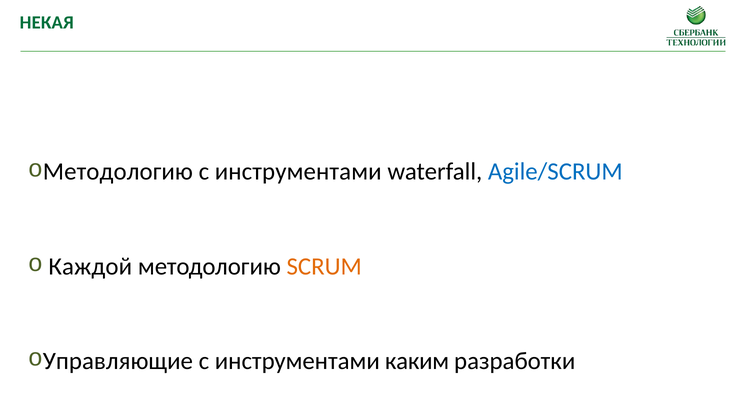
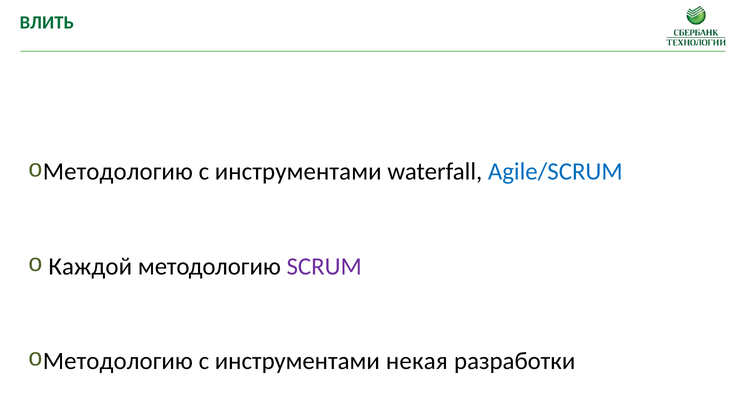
НЕКАЯ: НЕКАЯ -> ВЛИТЬ
SCRUM colour: orange -> purple
Управляющие at (118, 361): Управляющие -> Методологию
каким: каким -> некая
